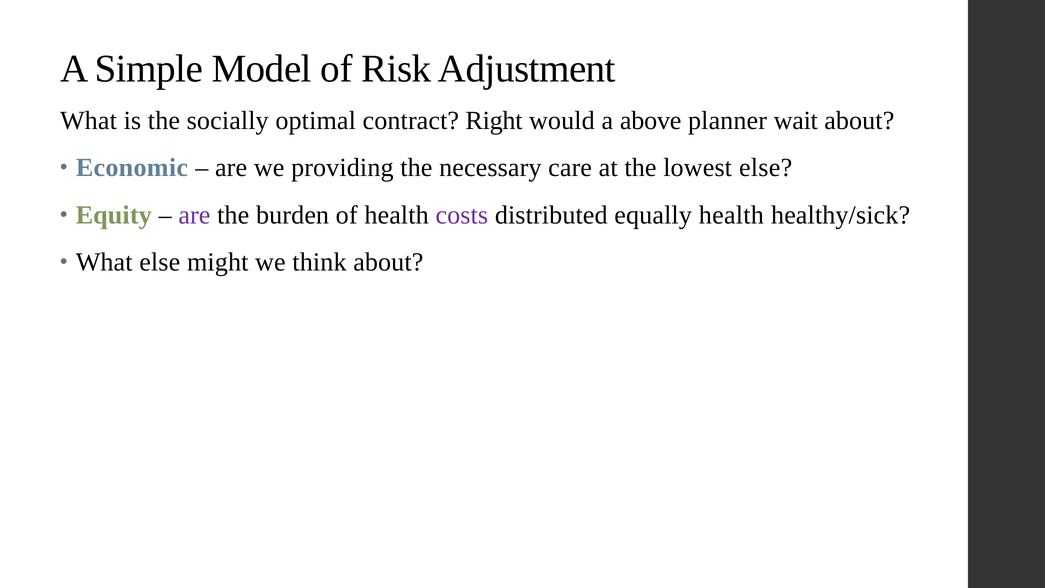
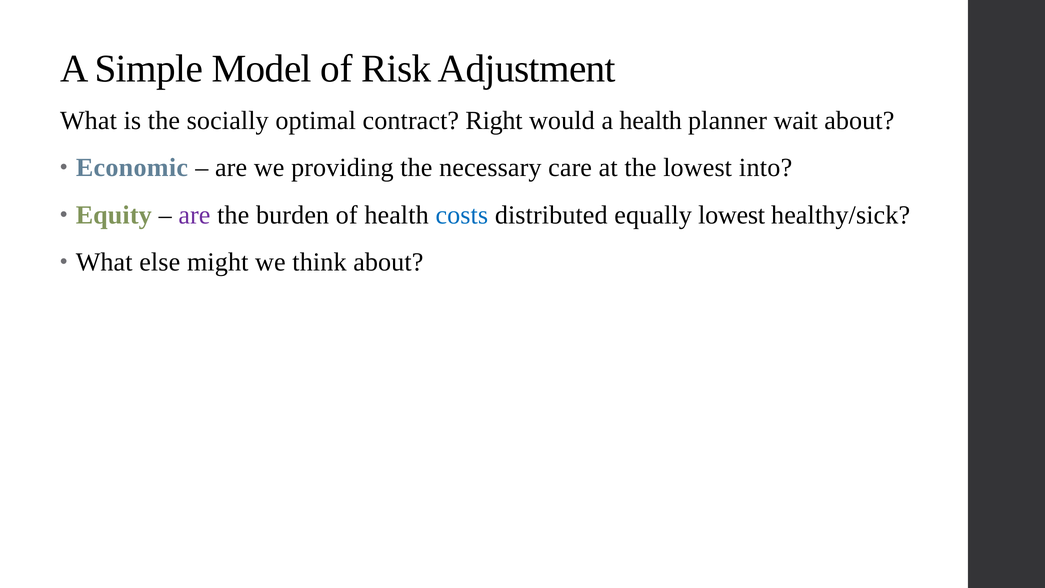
a above: above -> health
lowest else: else -> into
costs colour: purple -> blue
equally health: health -> lowest
